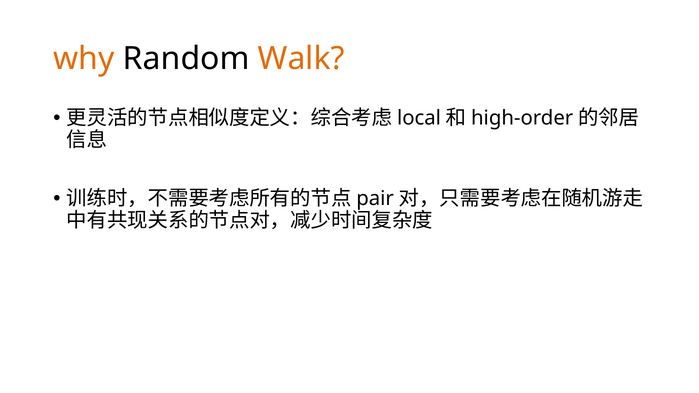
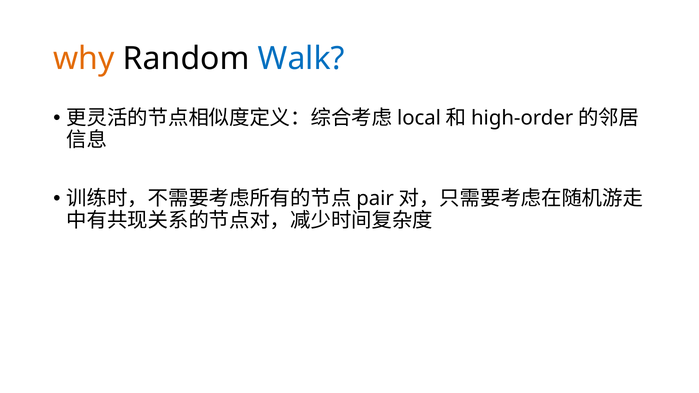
Walk colour: orange -> blue
